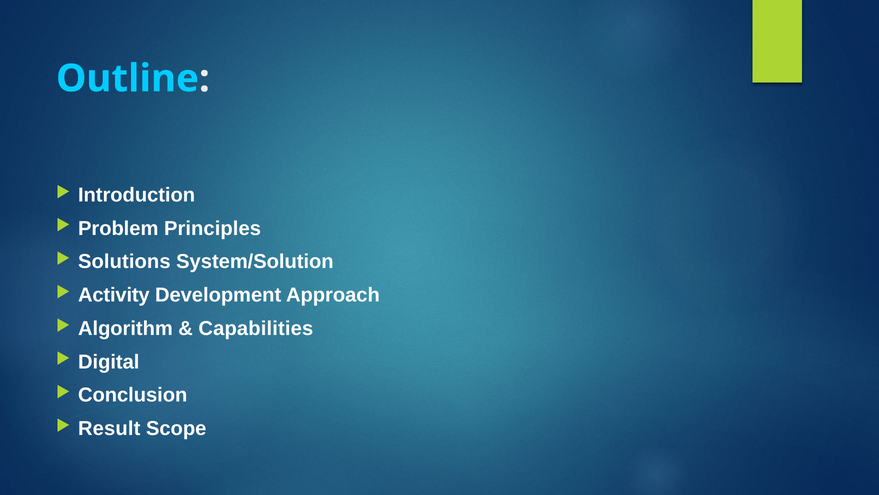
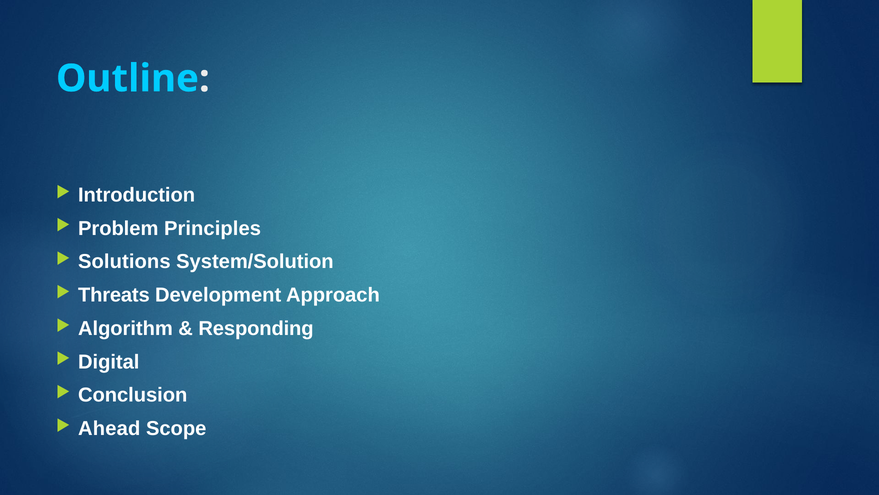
Activity: Activity -> Threats
Capabilities: Capabilities -> Responding
Result: Result -> Ahead
